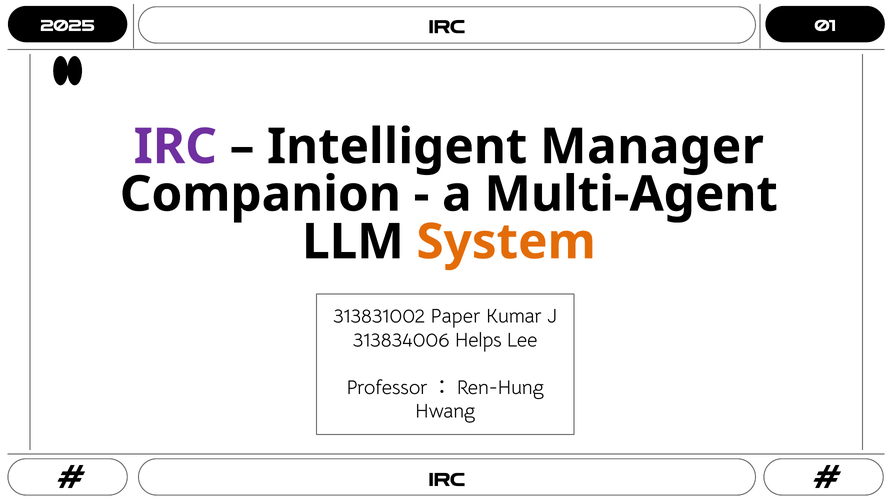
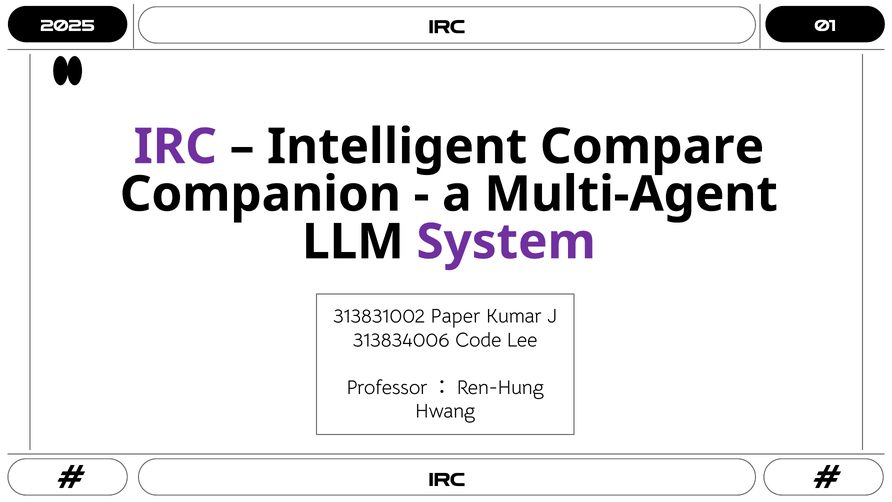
Manager: Manager -> Compare
System colour: orange -> purple
Helps: Helps -> Code
